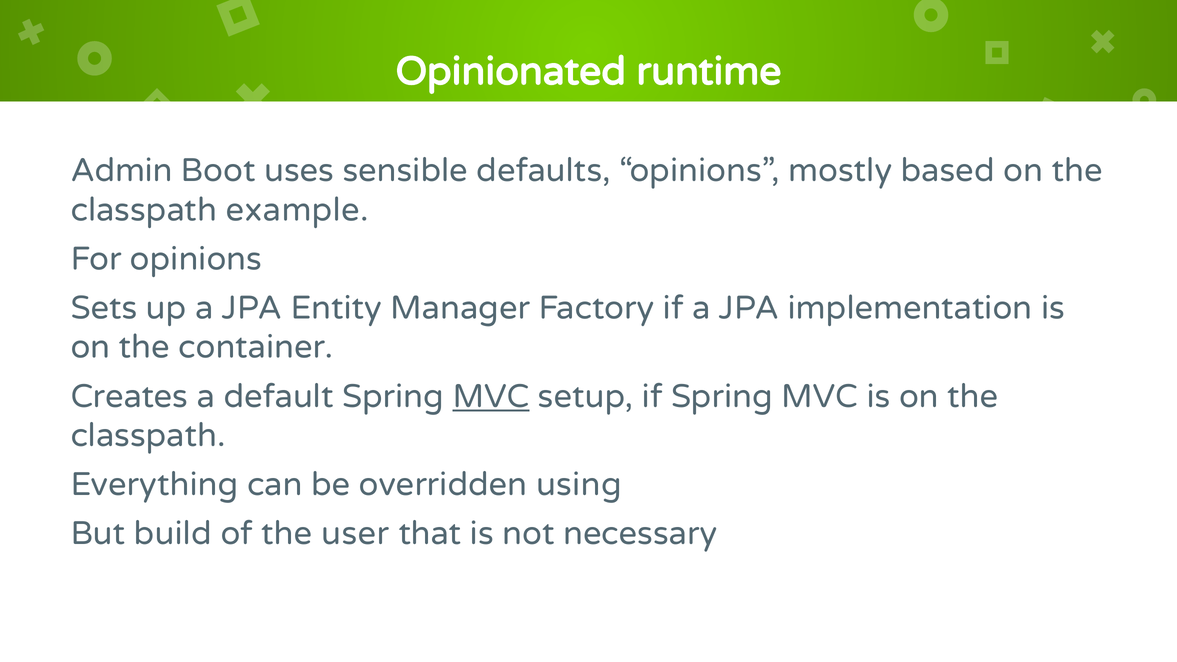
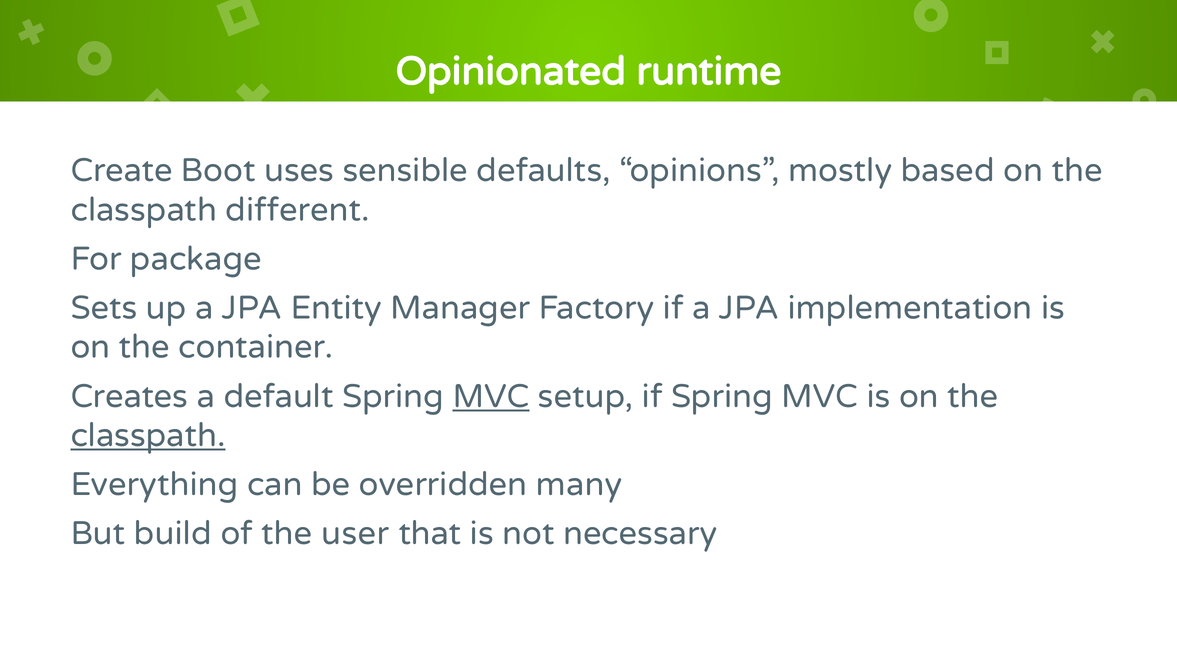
Admin: Admin -> Create
example: example -> different
For opinions: opinions -> package
classpath at (148, 436) underline: none -> present
using: using -> many
